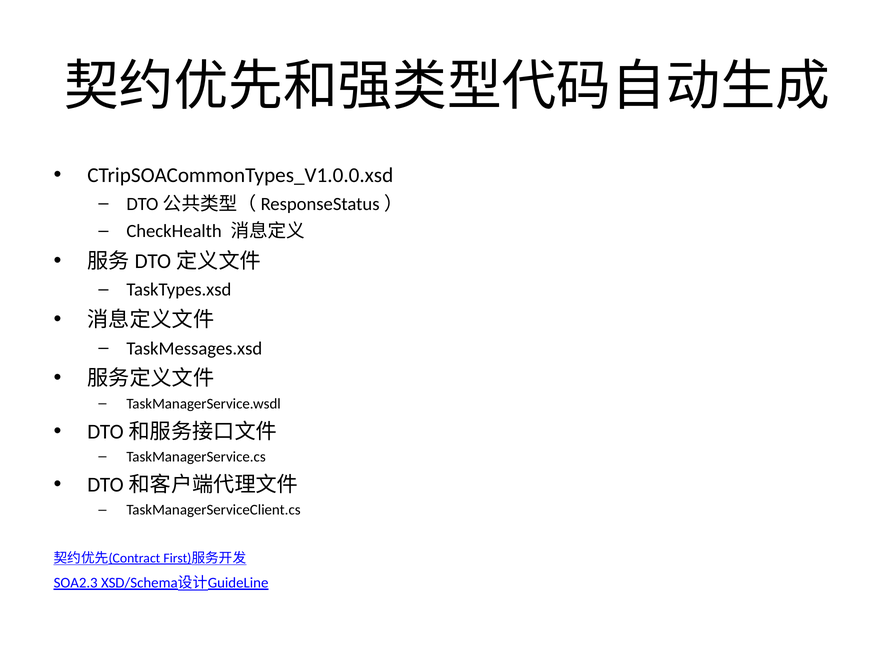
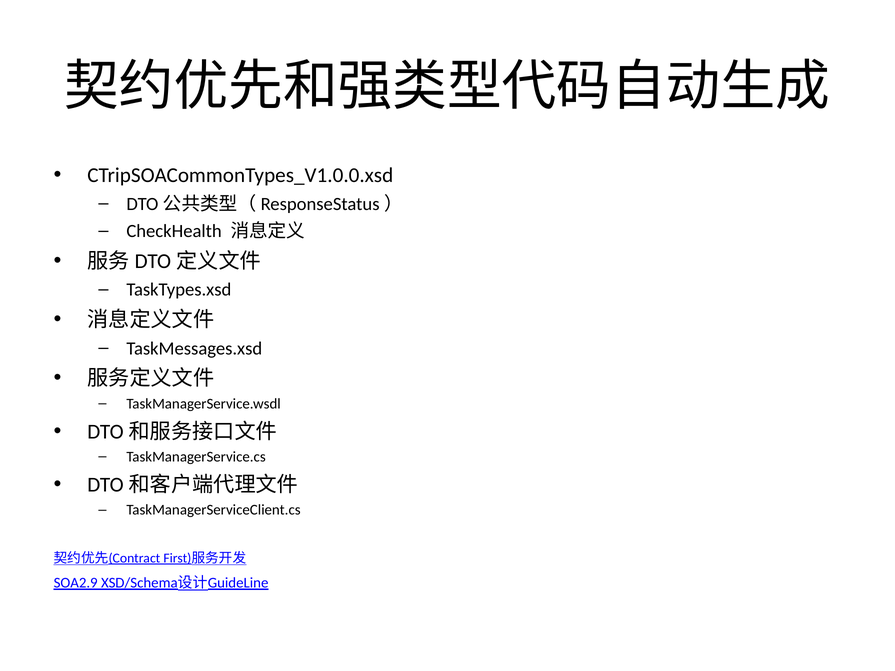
SOA2.3: SOA2.3 -> SOA2.9
